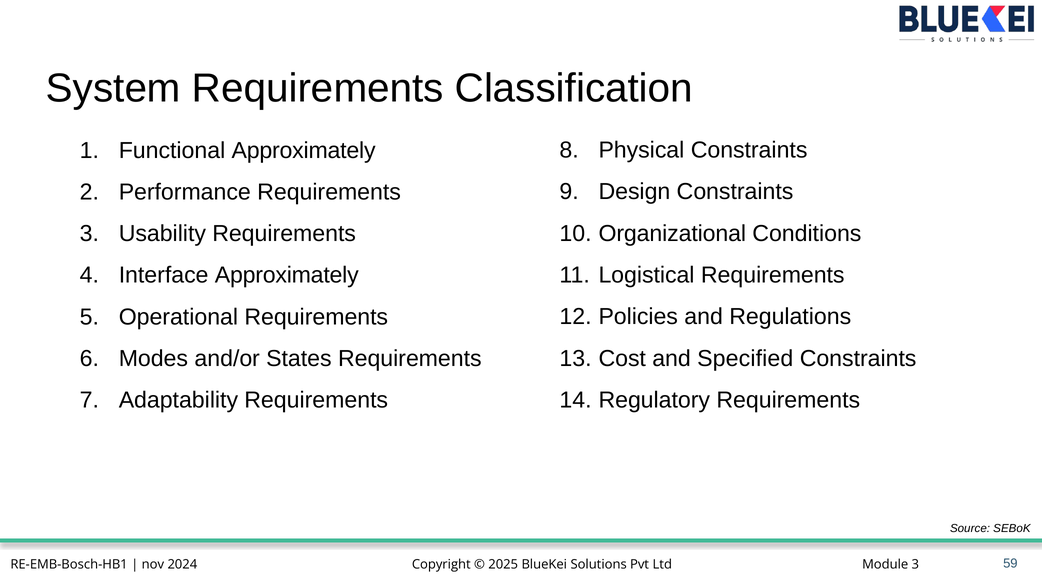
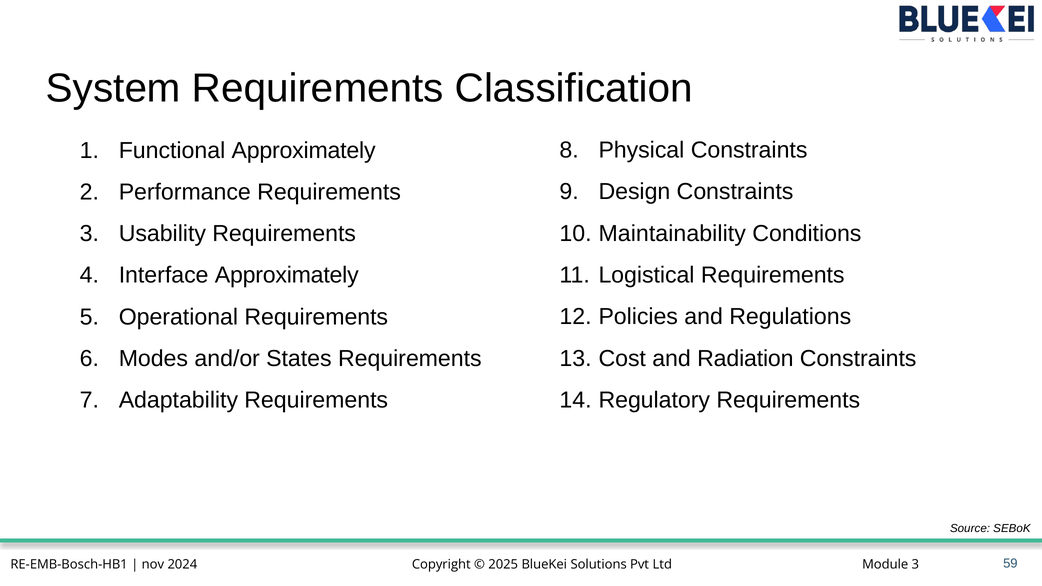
Organizational: Organizational -> Maintainability
Specified: Specified -> Radiation
